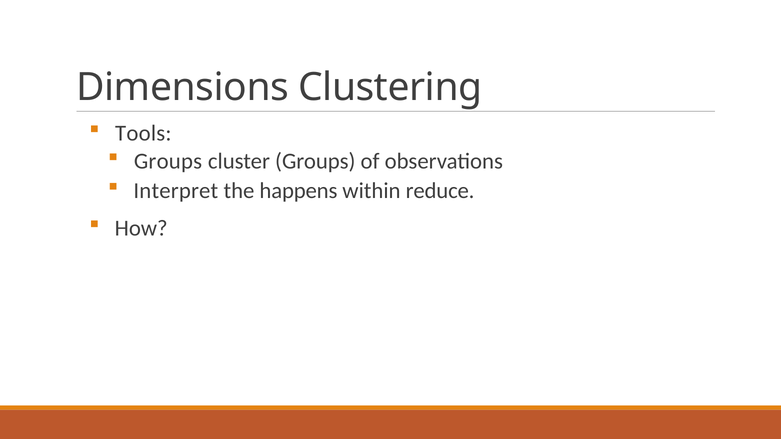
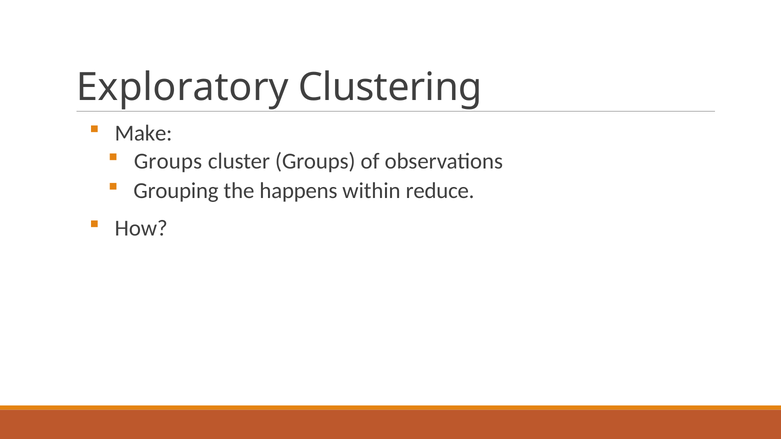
Dimensions: Dimensions -> Exploratory
Tools: Tools -> Make
Interpret: Interpret -> Grouping
